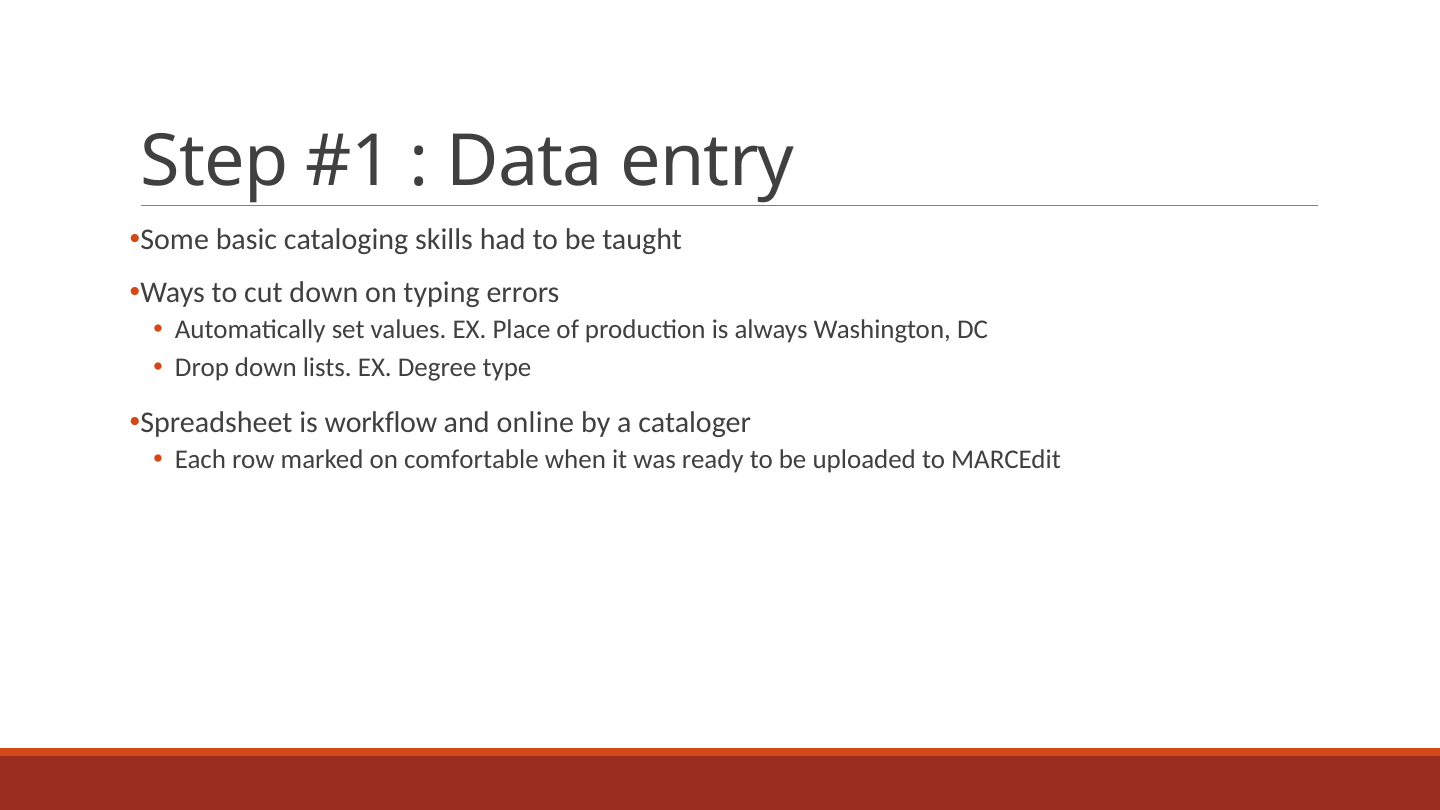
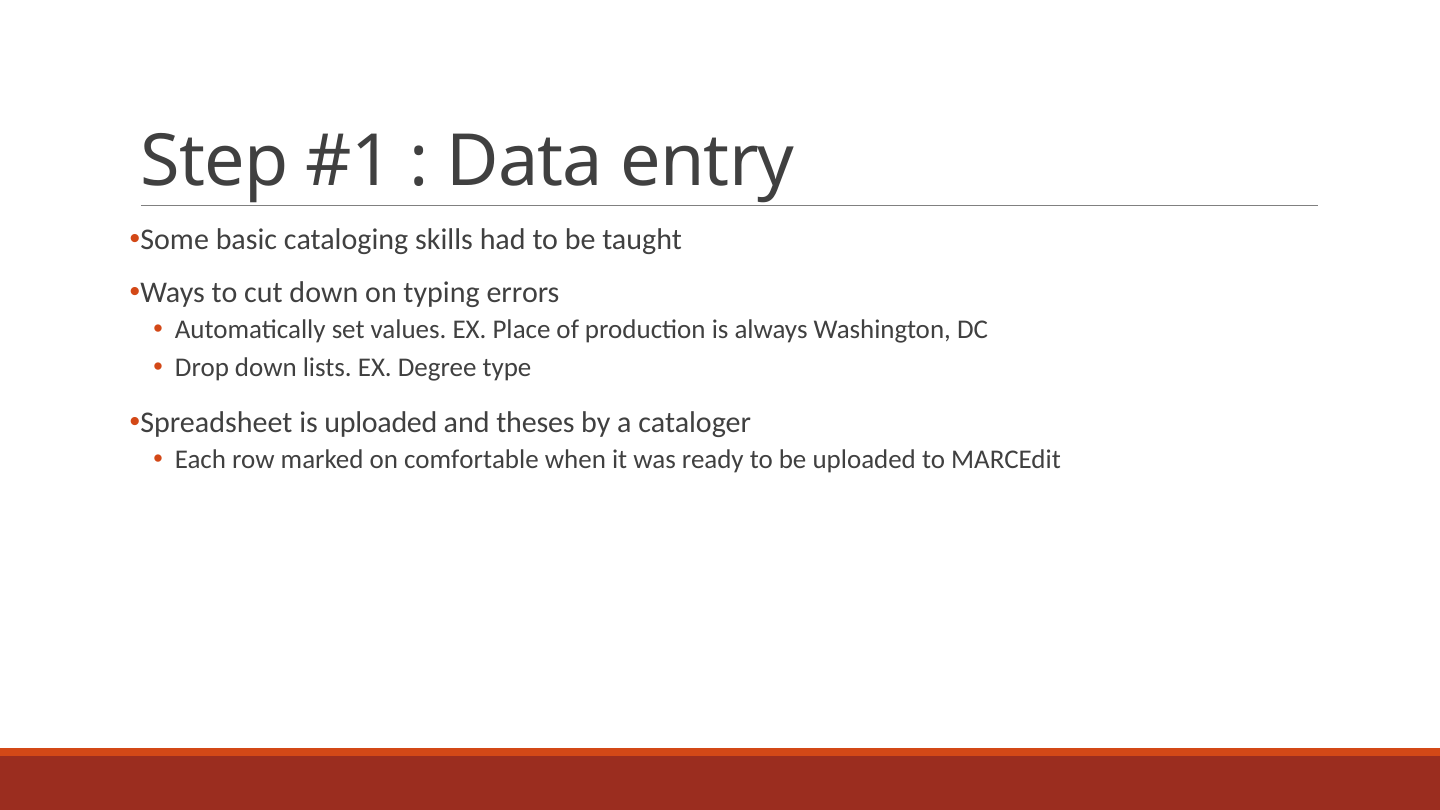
is workflow: workflow -> uploaded
online: online -> theses
